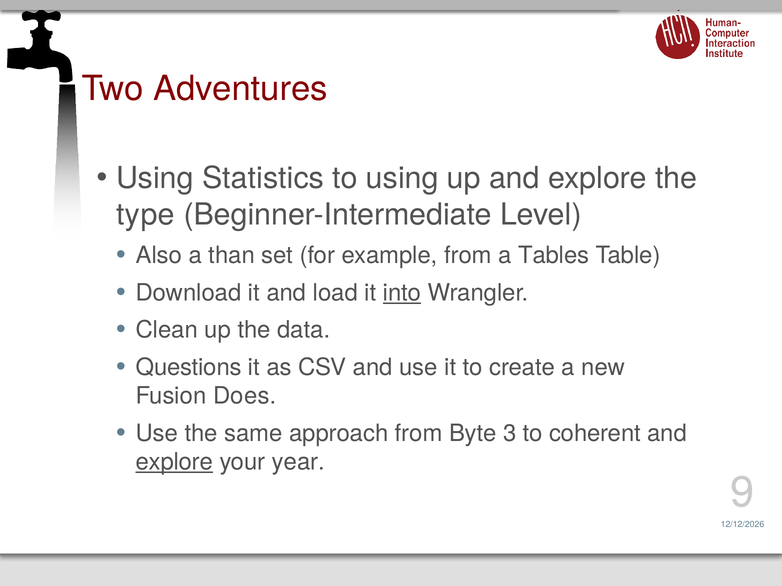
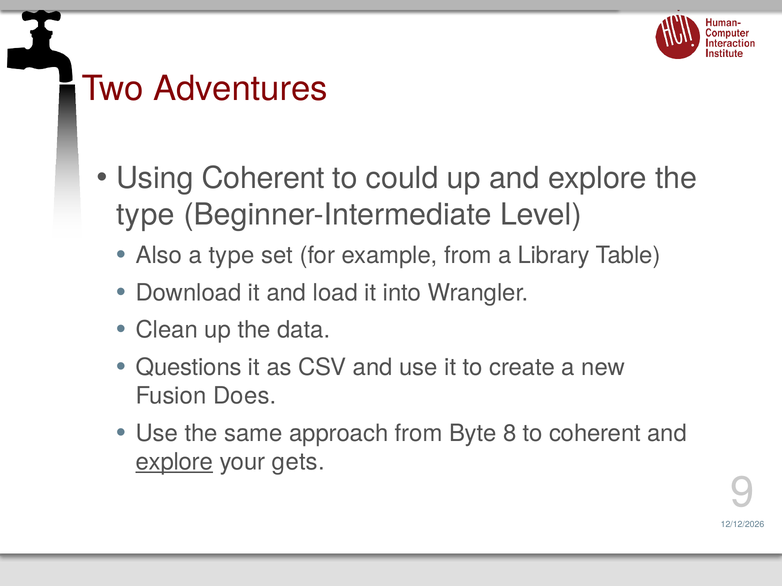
Using Statistics: Statistics -> Coherent
to using: using -> could
a than: than -> type
Tables: Tables -> Library
into underline: present -> none
3: 3 -> 8
year: year -> gets
